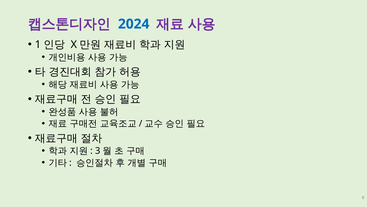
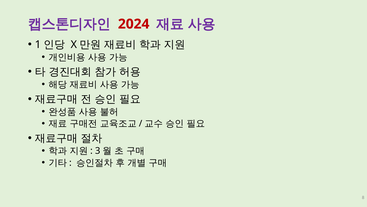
2024 colour: blue -> red
